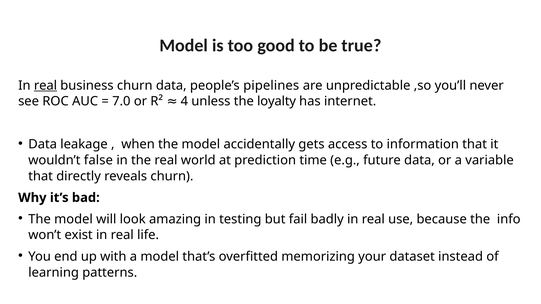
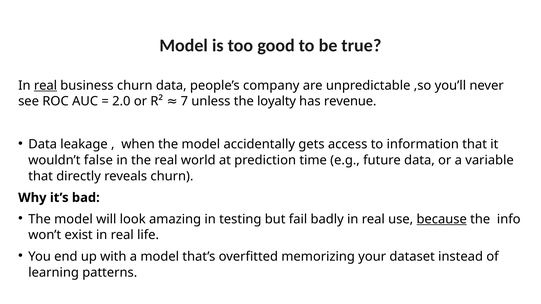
pipelines: pipelines -> company
7.0: 7.0 -> 2.0
4: 4 -> 7
internet: internet -> revenue
because underline: none -> present
